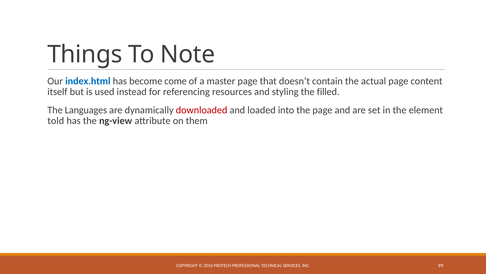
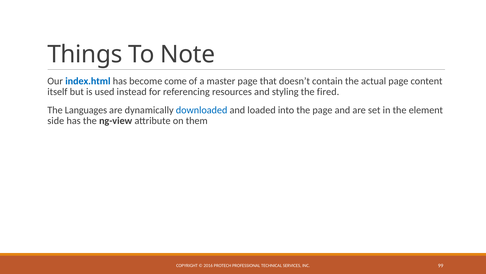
filled: filled -> fired
downloaded colour: red -> blue
told: told -> side
